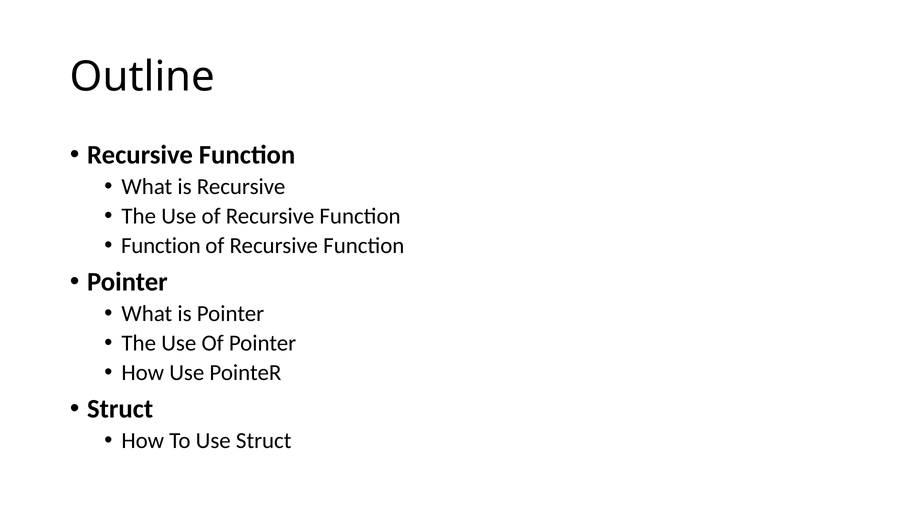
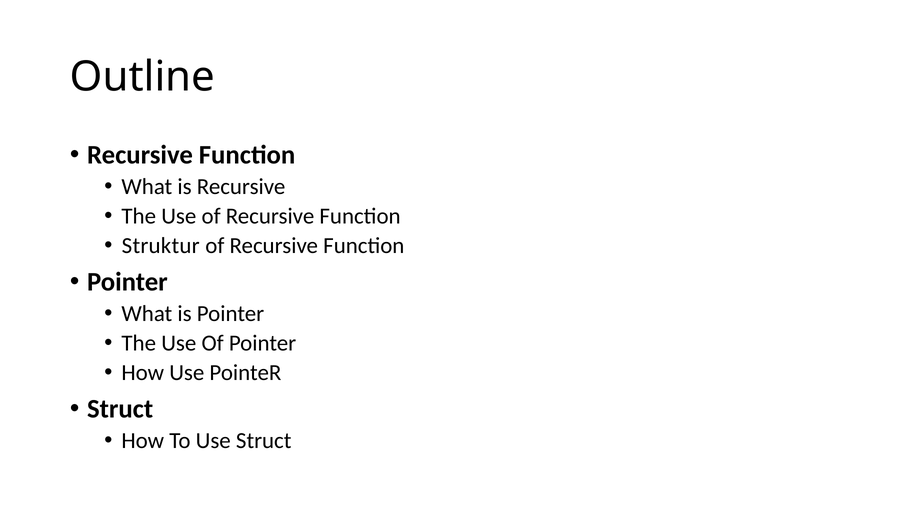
Function at (161, 246): Function -> Struktur
